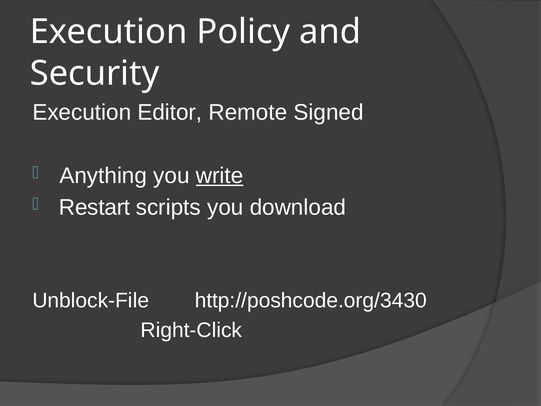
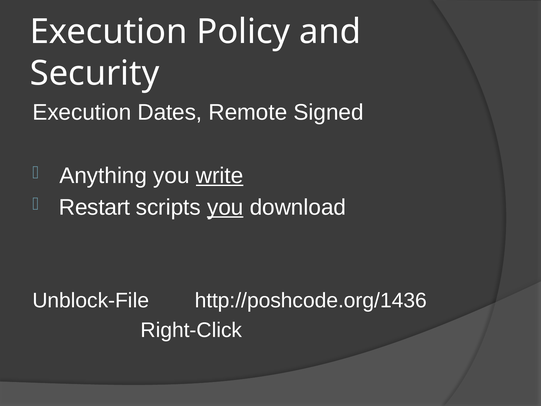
Editor: Editor -> Dates
you at (225, 207) underline: none -> present
http://poshcode.org/3430: http://poshcode.org/3430 -> http://poshcode.org/1436
